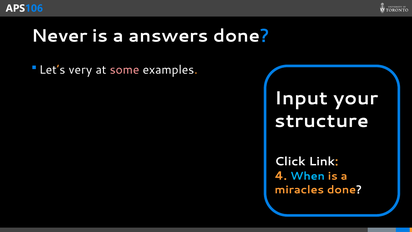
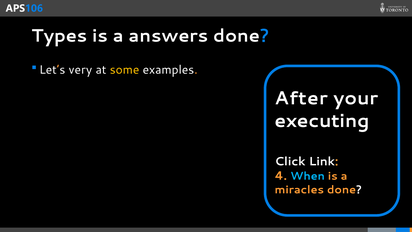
Never: Never -> Types
some colour: pink -> yellow
Input: Input -> After
structure: structure -> executing
